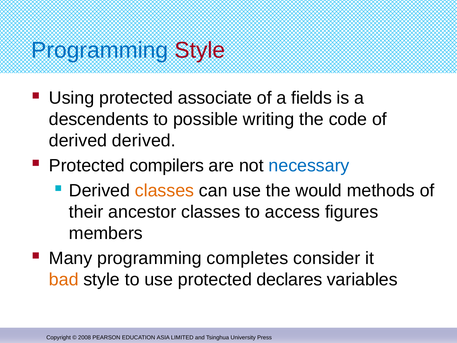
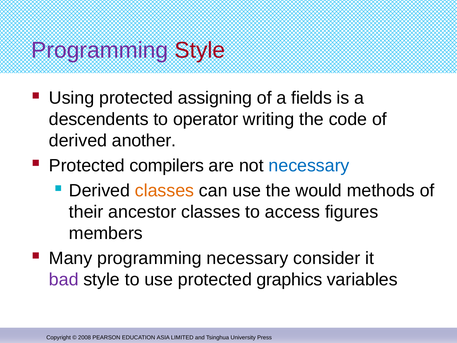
Programming at (100, 50) colour: blue -> purple
associate: associate -> assigning
possible: possible -> operator
derived derived: derived -> another
programming completes: completes -> necessary
bad colour: orange -> purple
declares: declares -> graphics
